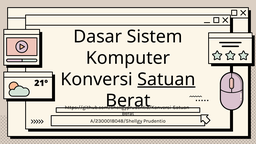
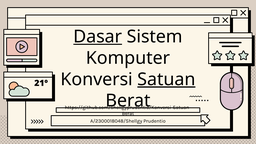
Dasar underline: none -> present
